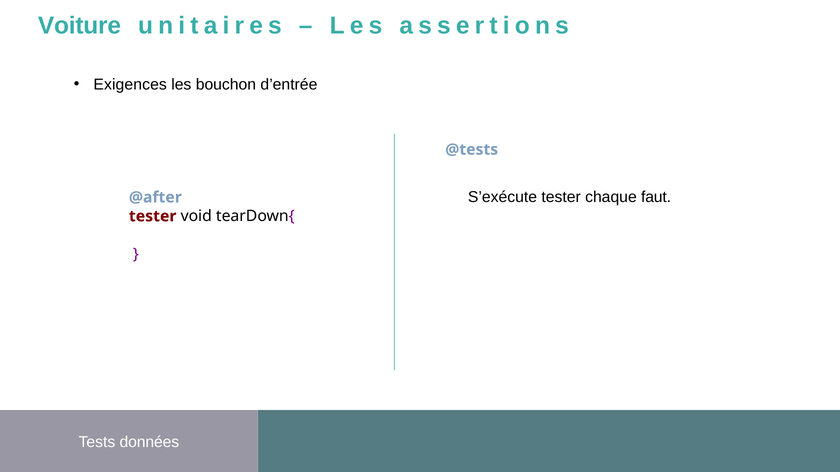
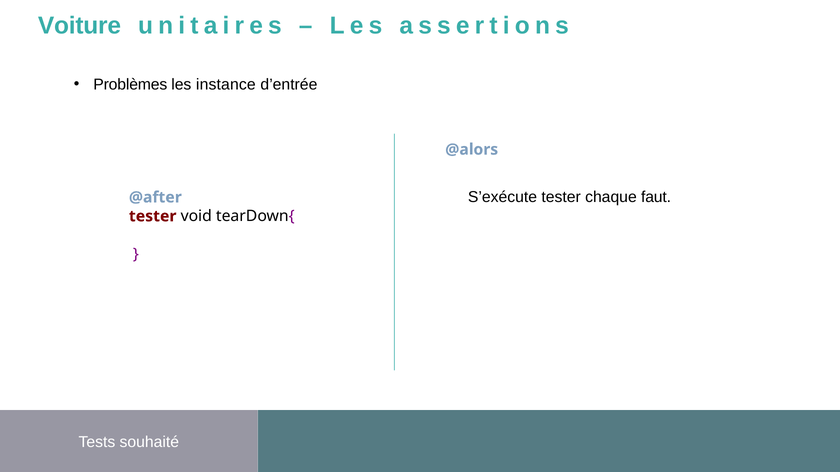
Exigences: Exigences -> Problèmes
bouchon: bouchon -> instance
@tests: @tests -> @alors
données: données -> souhaité
